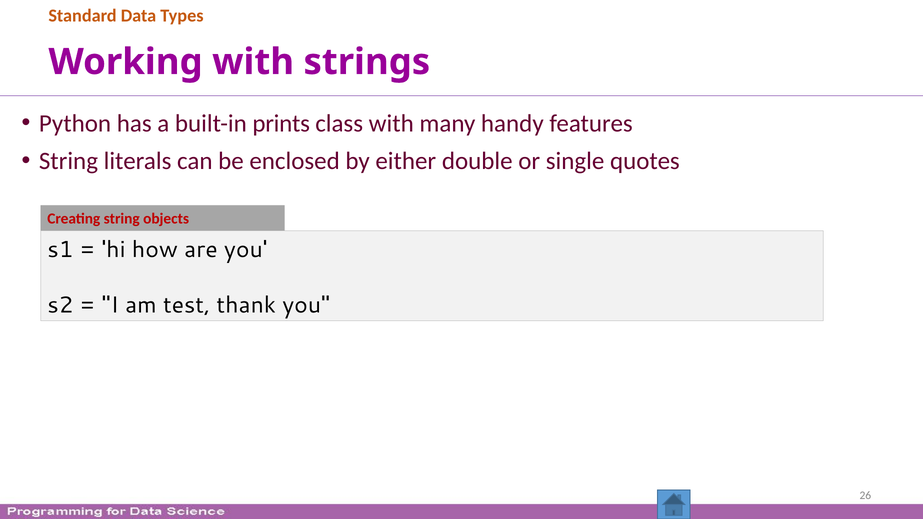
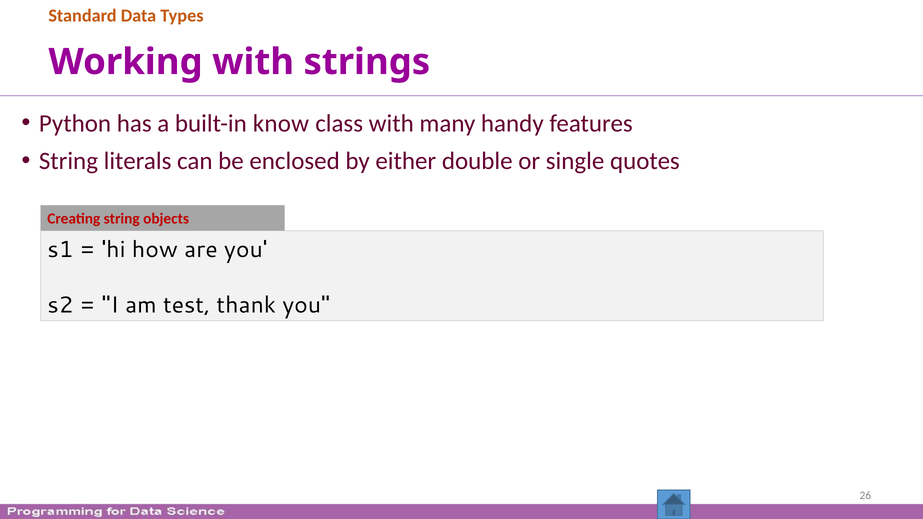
prints: prints -> know
